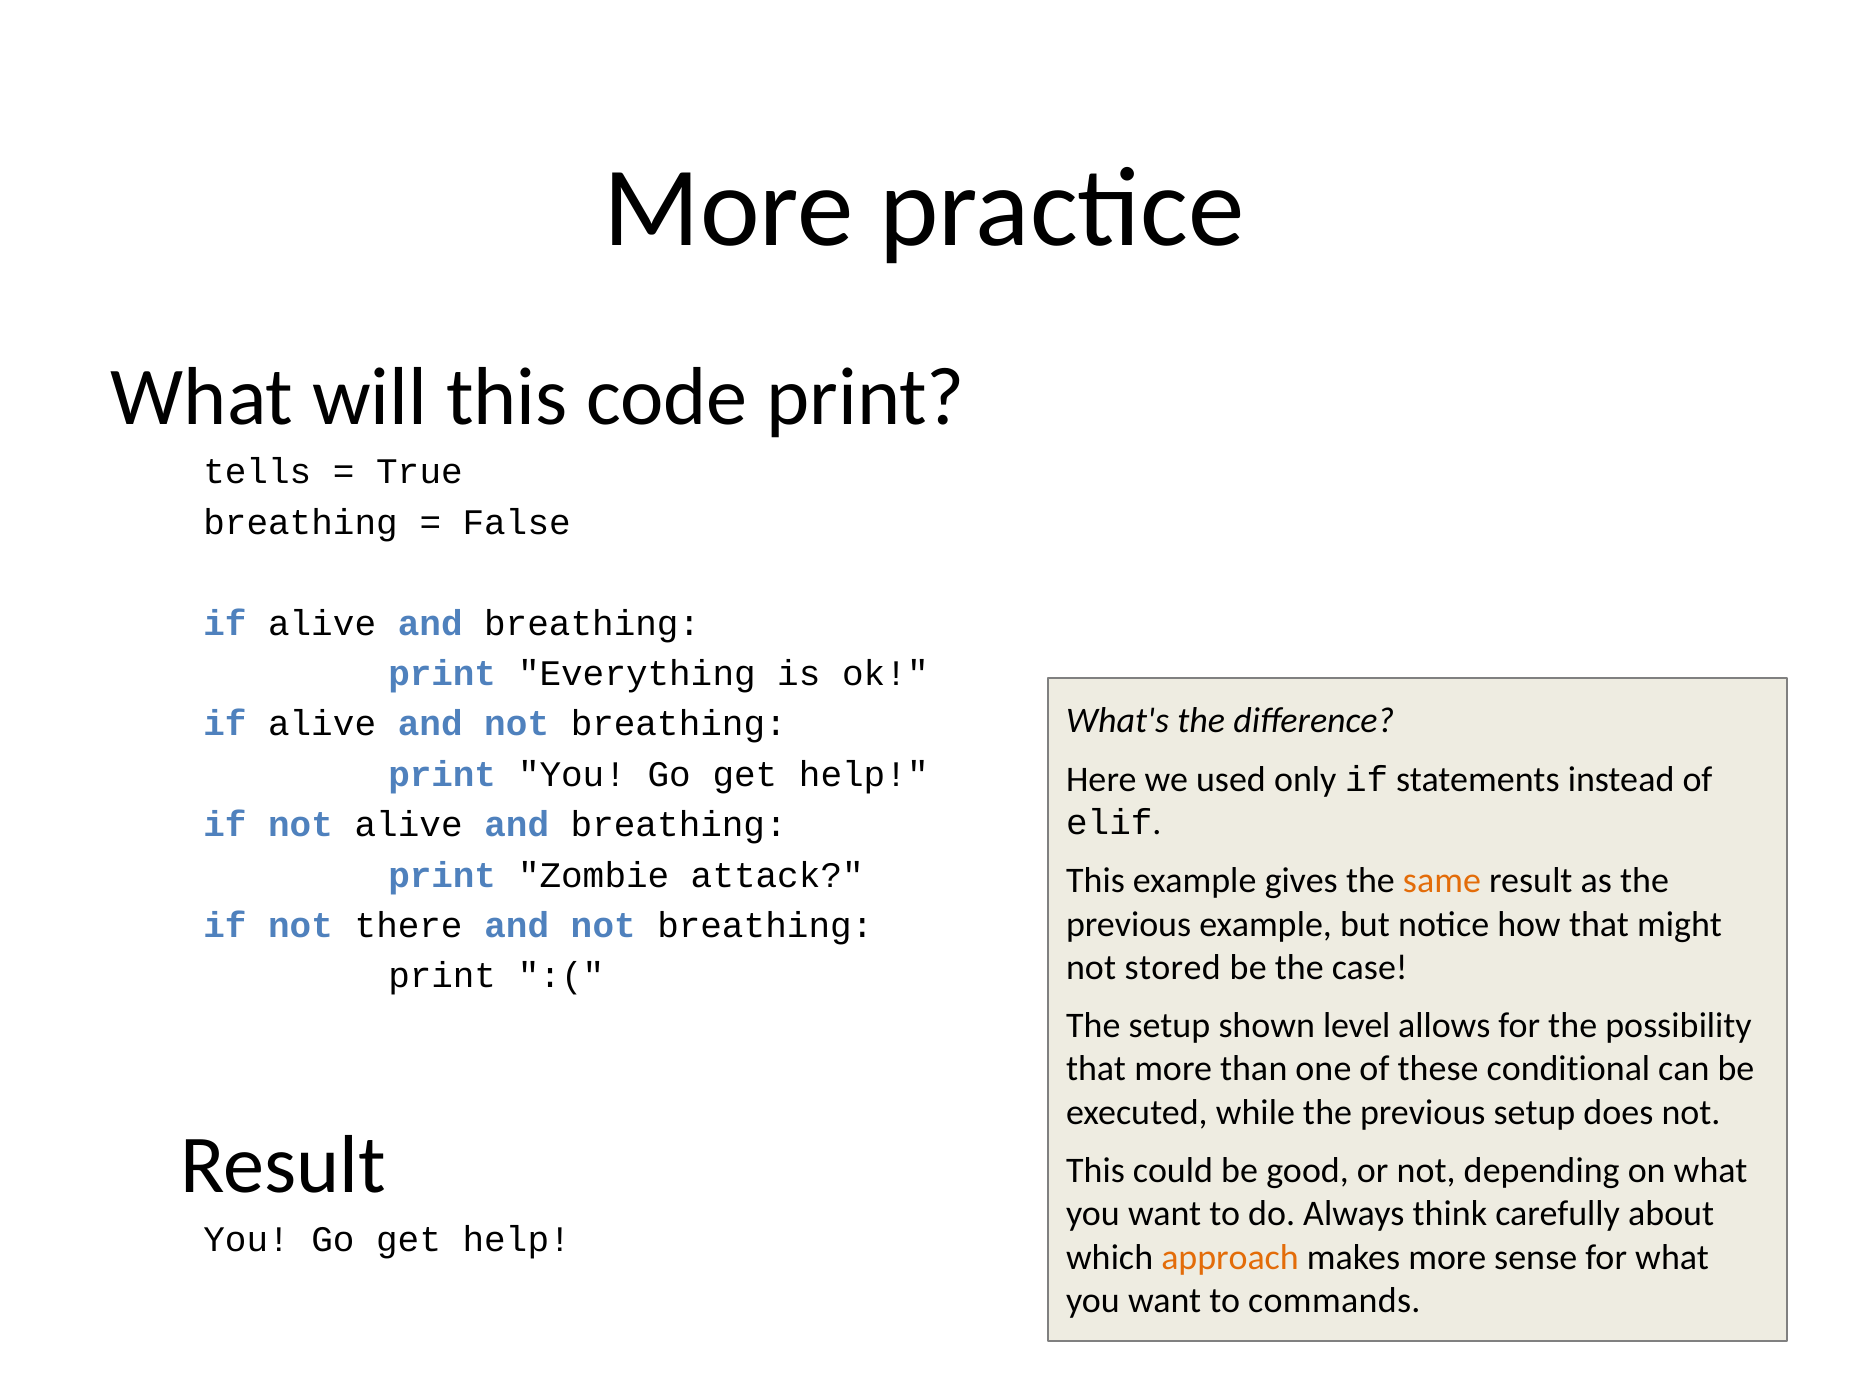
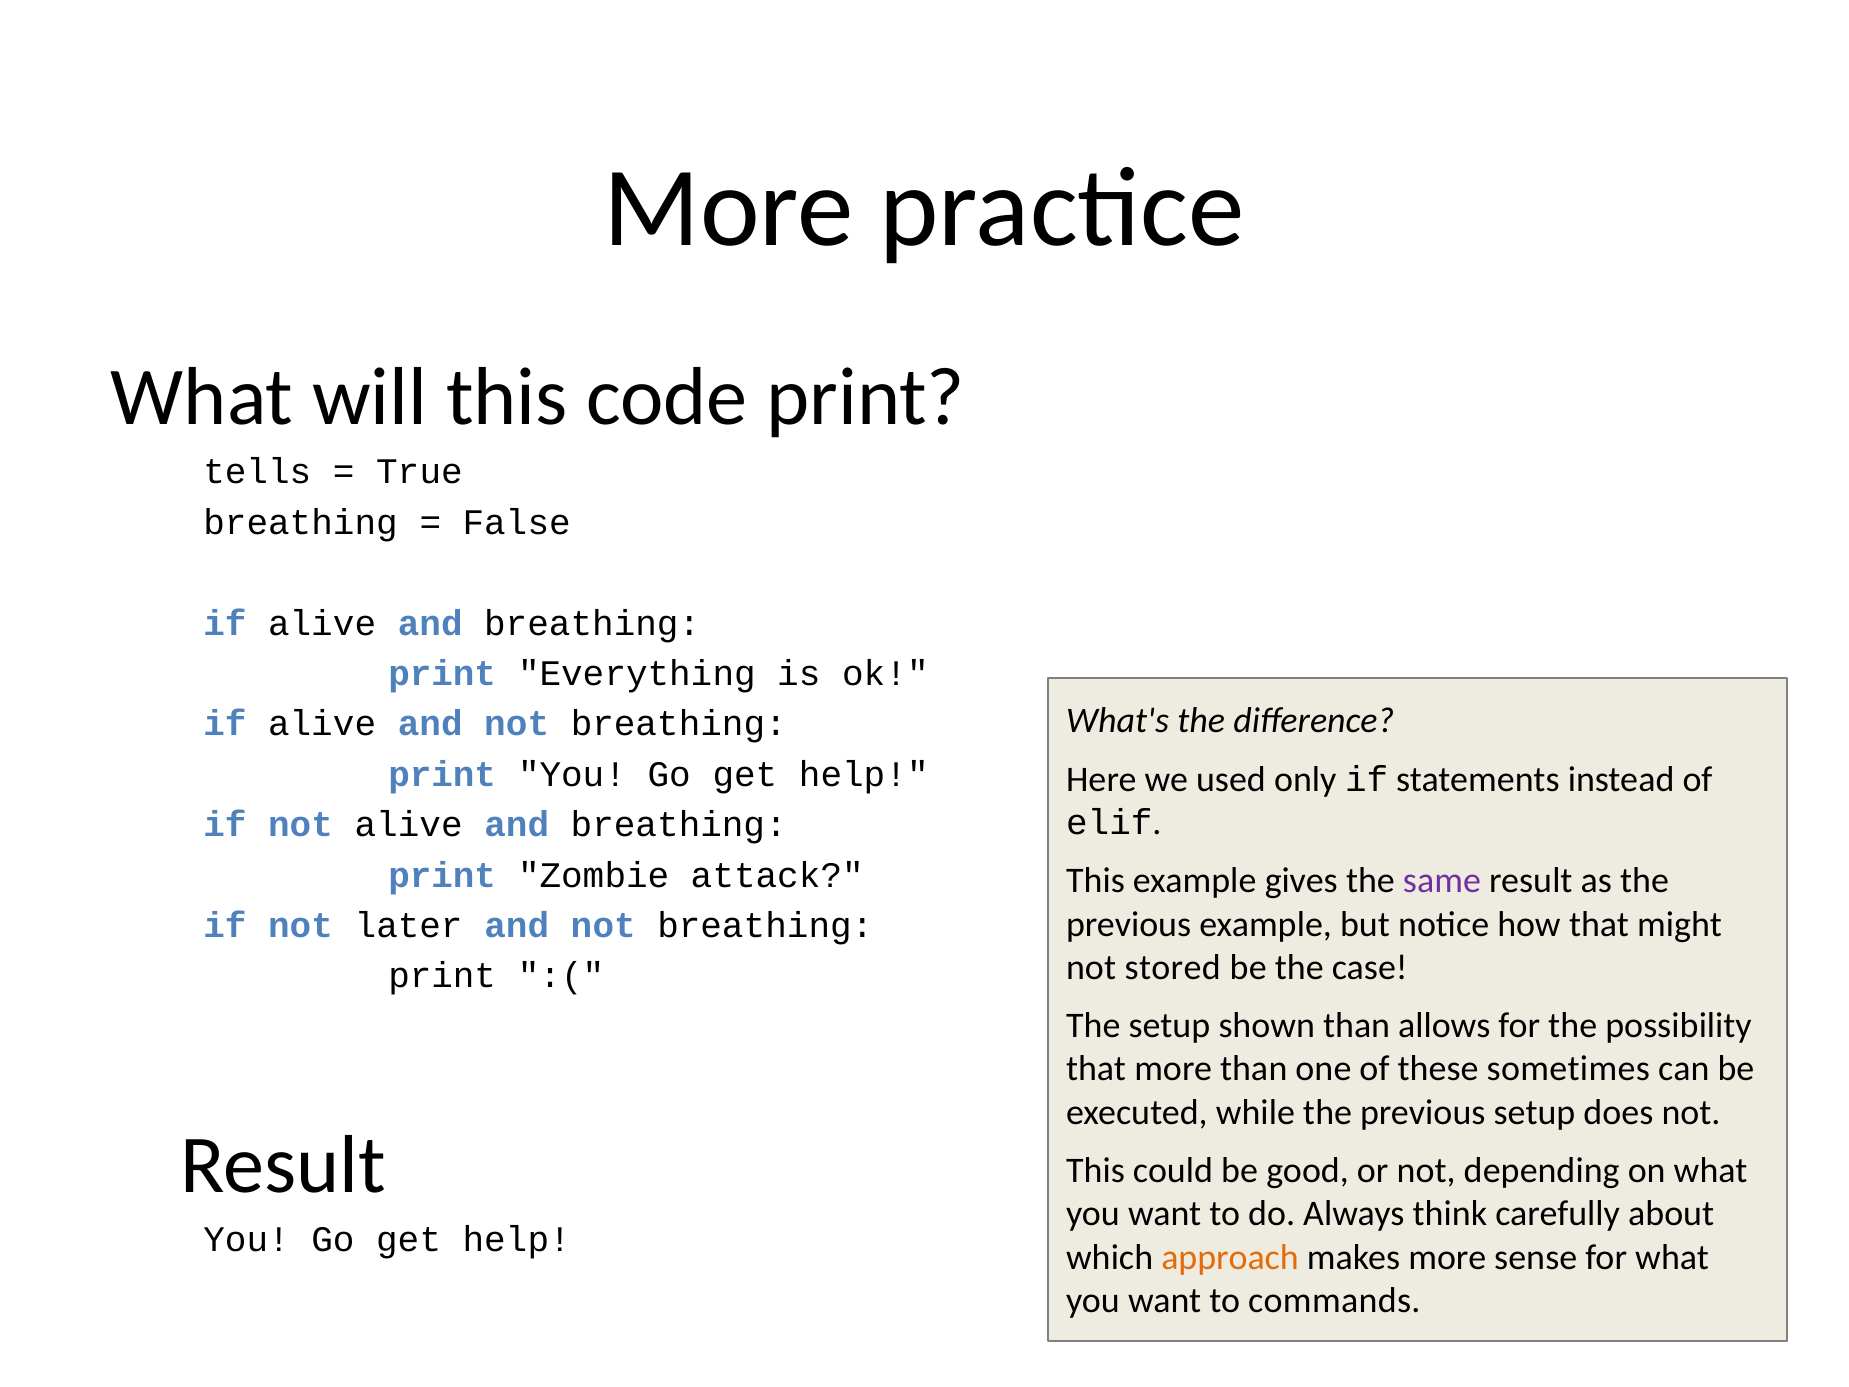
same colour: orange -> purple
there: there -> later
shown level: level -> than
conditional: conditional -> sometimes
